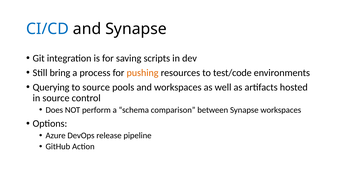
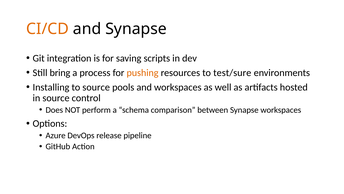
CI/CD colour: blue -> orange
test/code: test/code -> test/sure
Querying: Querying -> Installing
